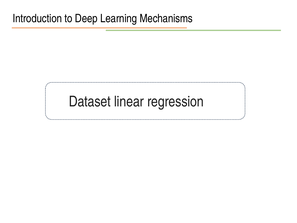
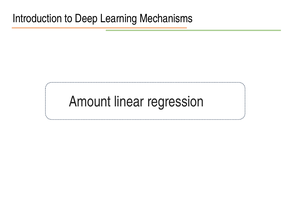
Dataset: Dataset -> Amount
